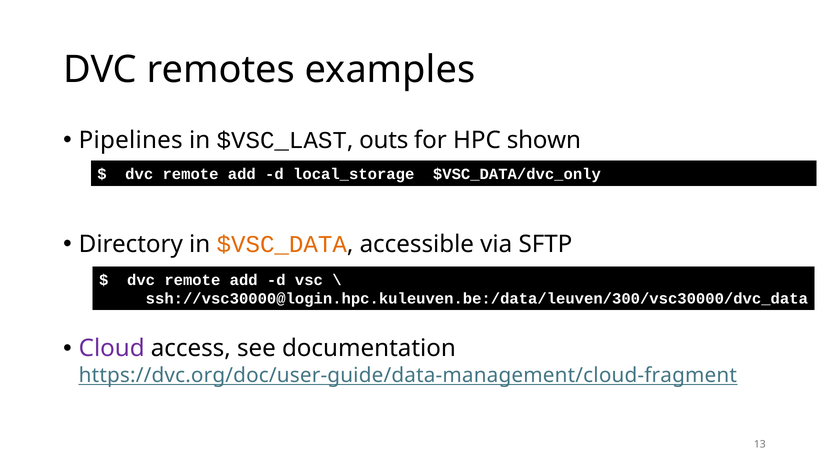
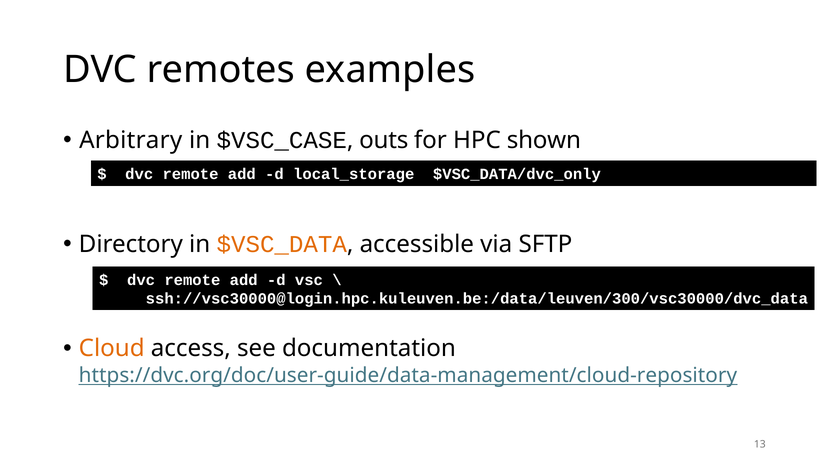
Pipelines: Pipelines -> Arbitrary
$VSC_LAST: $VSC_LAST -> $VSC_CASE
Cloud colour: purple -> orange
https://dvc.org/doc/user-guide/data-management/cloud-fragment: https://dvc.org/doc/user-guide/data-management/cloud-fragment -> https://dvc.org/doc/user-guide/data-management/cloud-repository
